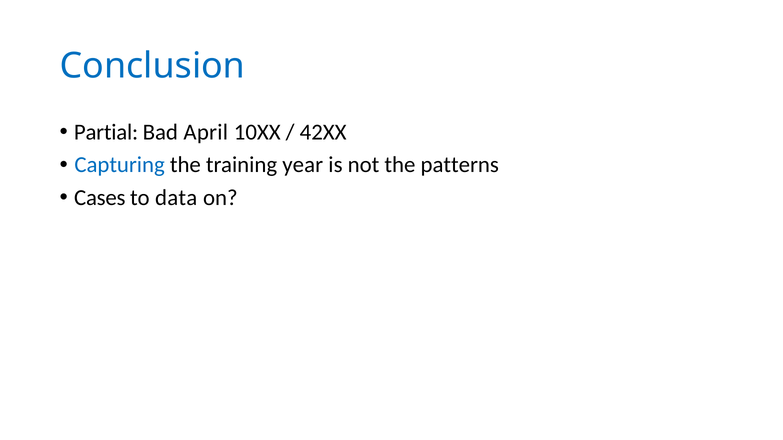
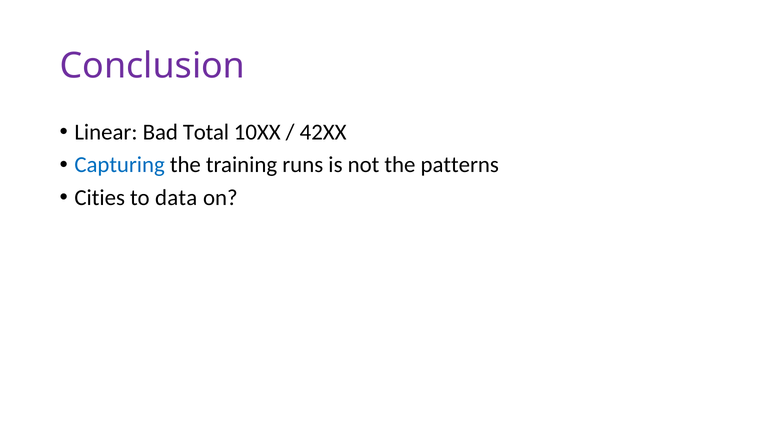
Conclusion colour: blue -> purple
Partial: Partial -> Linear
April: April -> Total
year: year -> runs
Cases: Cases -> Cities
